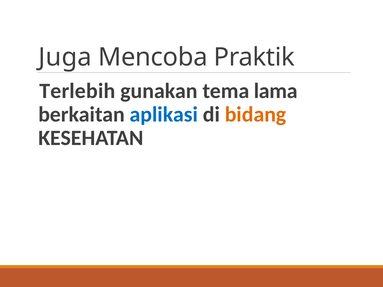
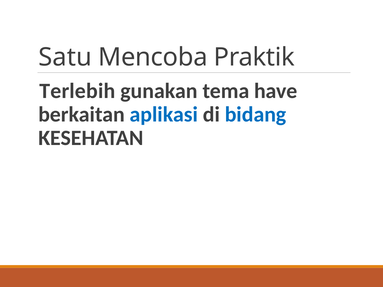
Juga: Juga -> Satu
lama: lama -> have
bidang colour: orange -> blue
